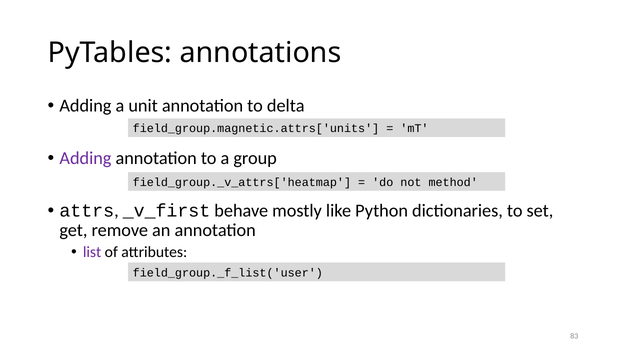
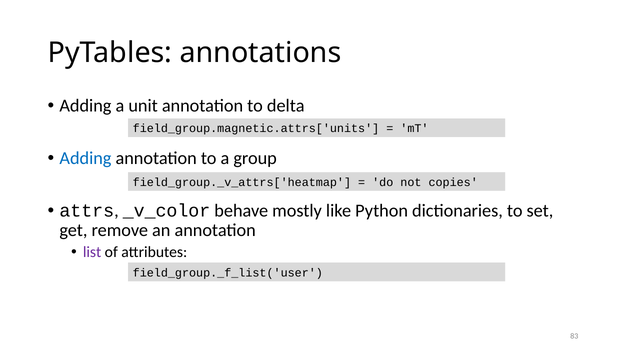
Adding at (85, 158) colour: purple -> blue
method: method -> copies
_v_first: _v_first -> _v_color
